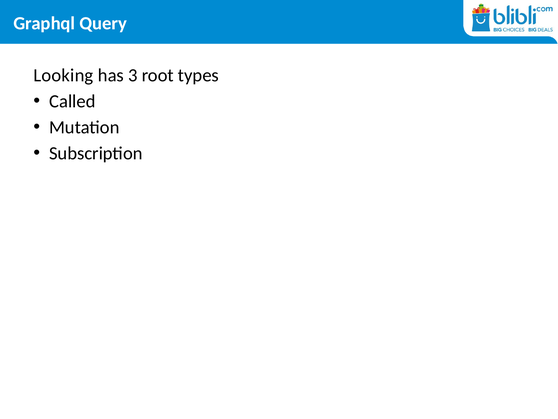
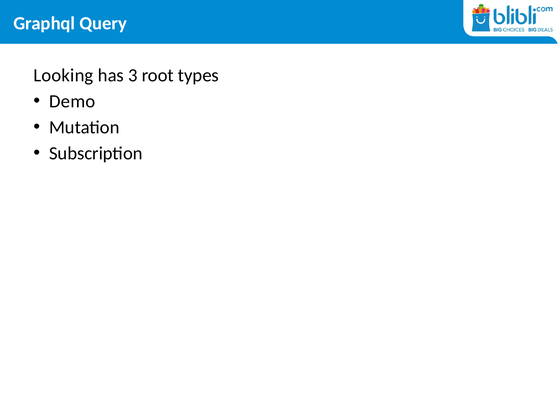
Called: Called -> Demo
